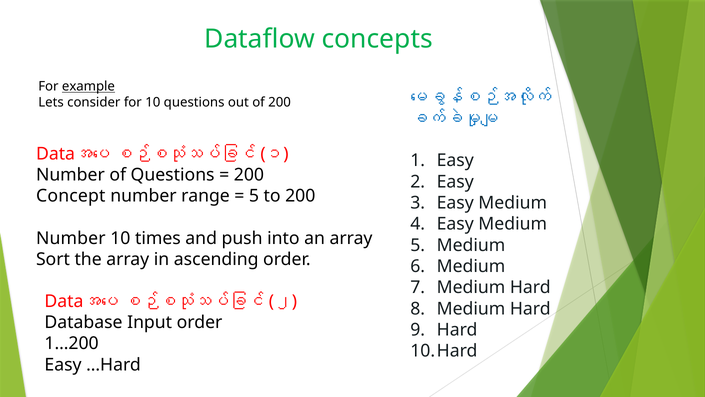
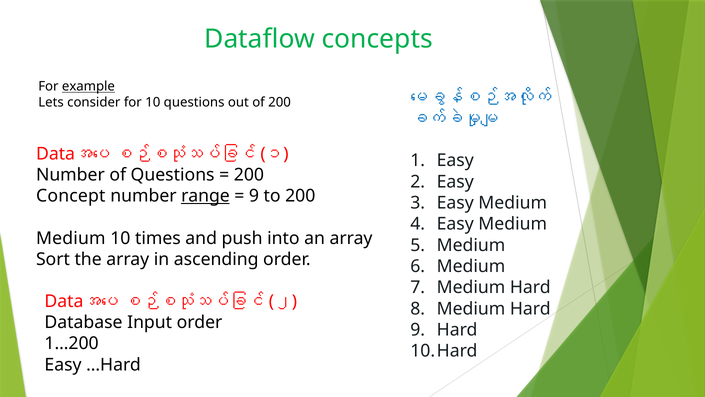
range underline: none -> present
5 at (254, 196): 5 -> 9
Number at (71, 238): Number -> Medium
